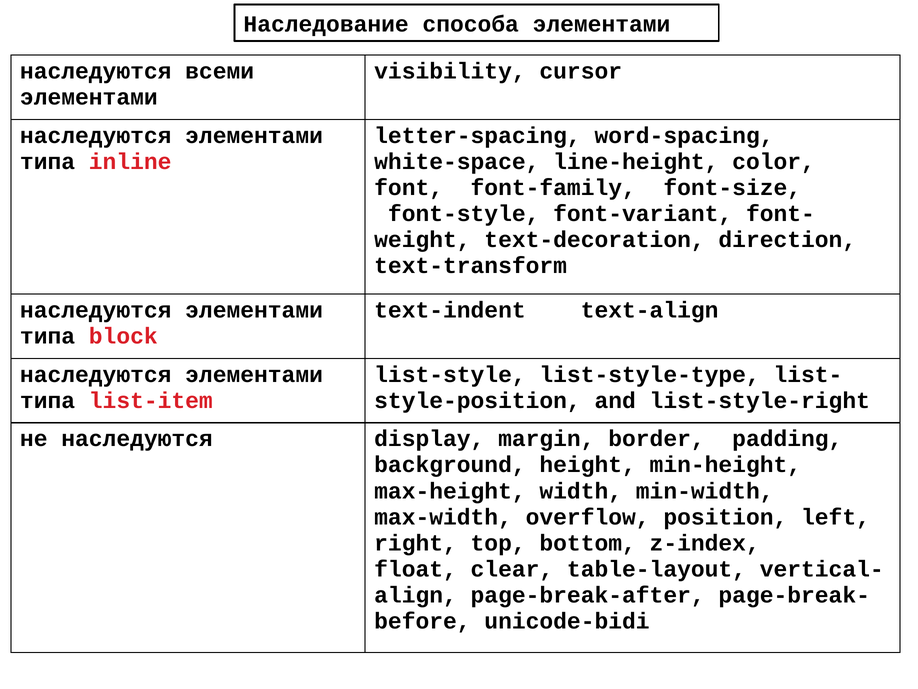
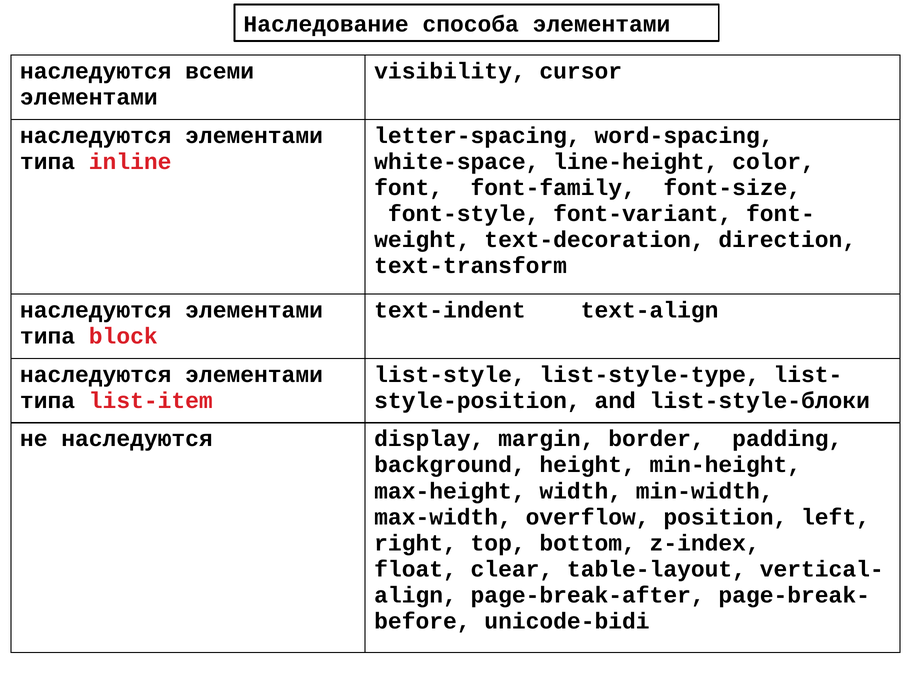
list-style-right: list-style-right -> list-style-блоки
